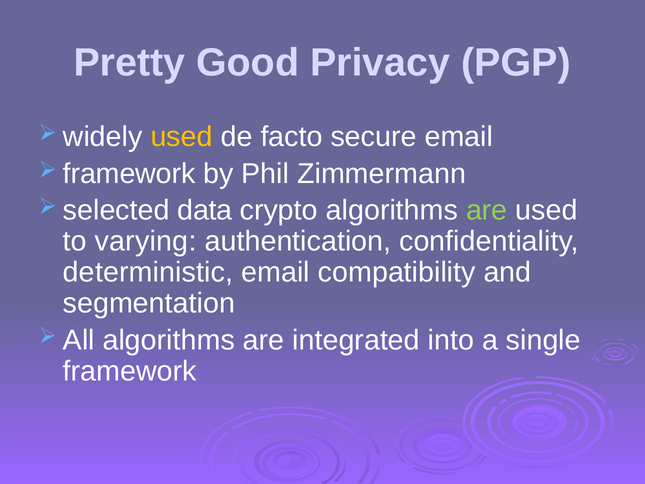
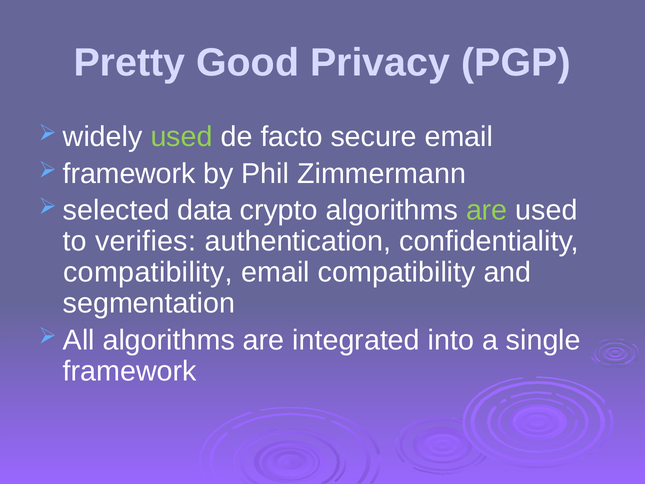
used at (182, 137) colour: yellow -> light green
varying: varying -> verifies
deterministic at (148, 272): deterministic -> compatibility
